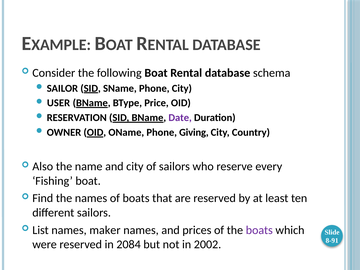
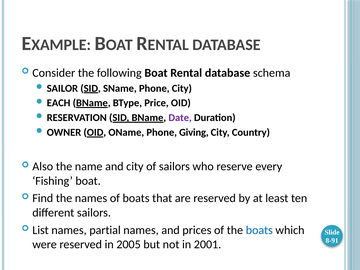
USER: USER -> EACH
maker: maker -> partial
boats at (259, 230) colour: purple -> blue
2084: 2084 -> 2005
2002: 2002 -> 2001
